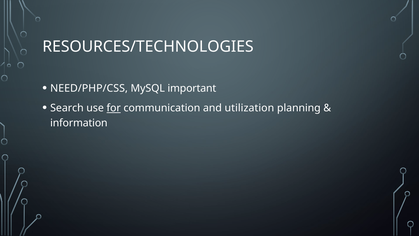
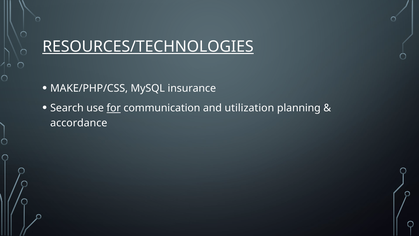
RESOURCES/TECHNOLOGIES underline: none -> present
NEED/PHP/CSS: NEED/PHP/CSS -> MAKE/PHP/CSS
important: important -> insurance
information: information -> accordance
